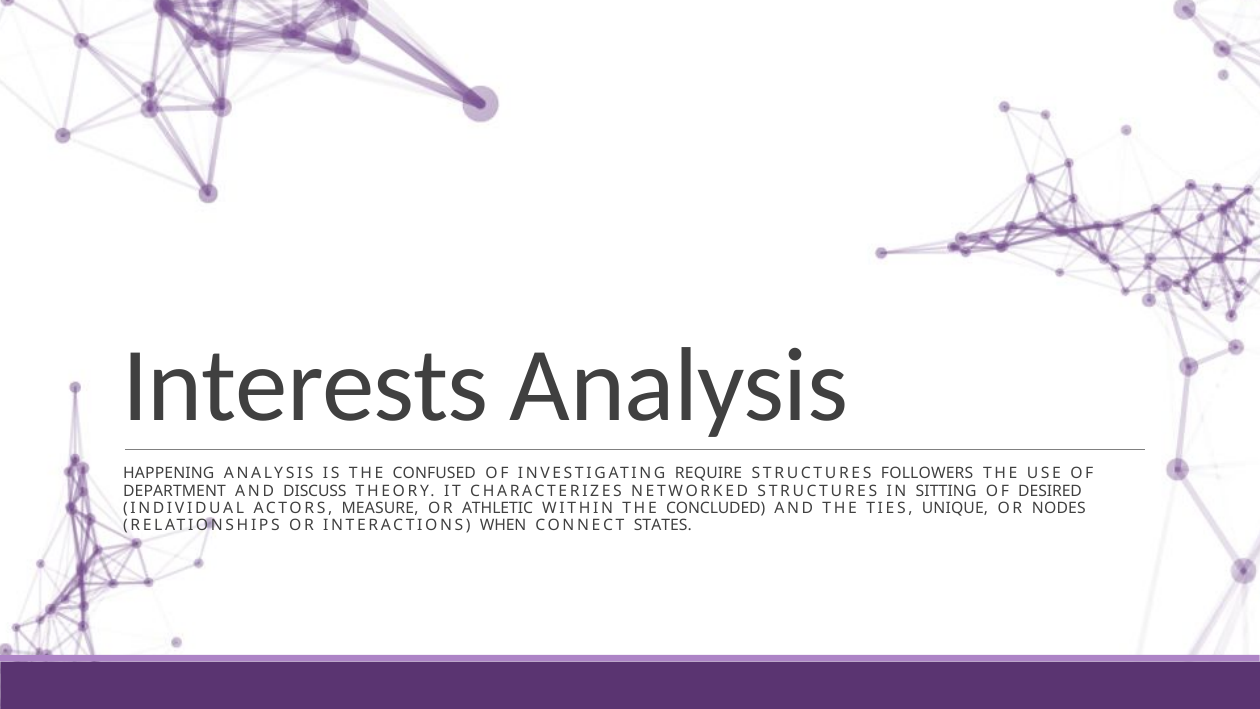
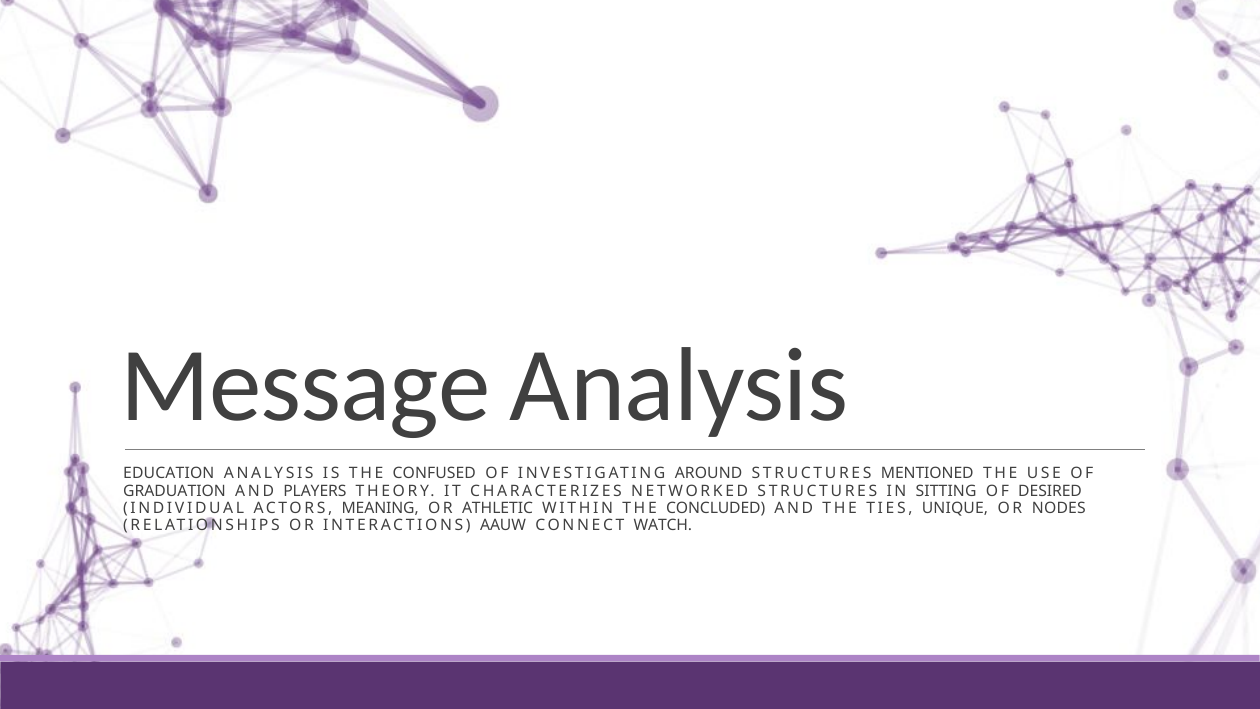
Interests: Interests -> Message
HAPPENING: HAPPENING -> EDUCATION
REQUIRE: REQUIRE -> AROUND
FOLLOWERS: FOLLOWERS -> MENTIONED
DEPARTMENT: DEPARTMENT -> GRADUATION
DISCUSS: DISCUSS -> PLAYERS
MEASURE: MEASURE -> MEANING
WHEN: WHEN -> AAUW
STATES: STATES -> WATCH
